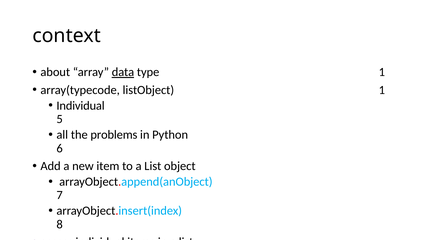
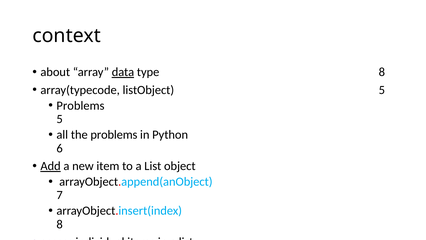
type 1: 1 -> 8
listObject 1: 1 -> 5
Individual at (81, 106): Individual -> Problems
Add underline: none -> present
